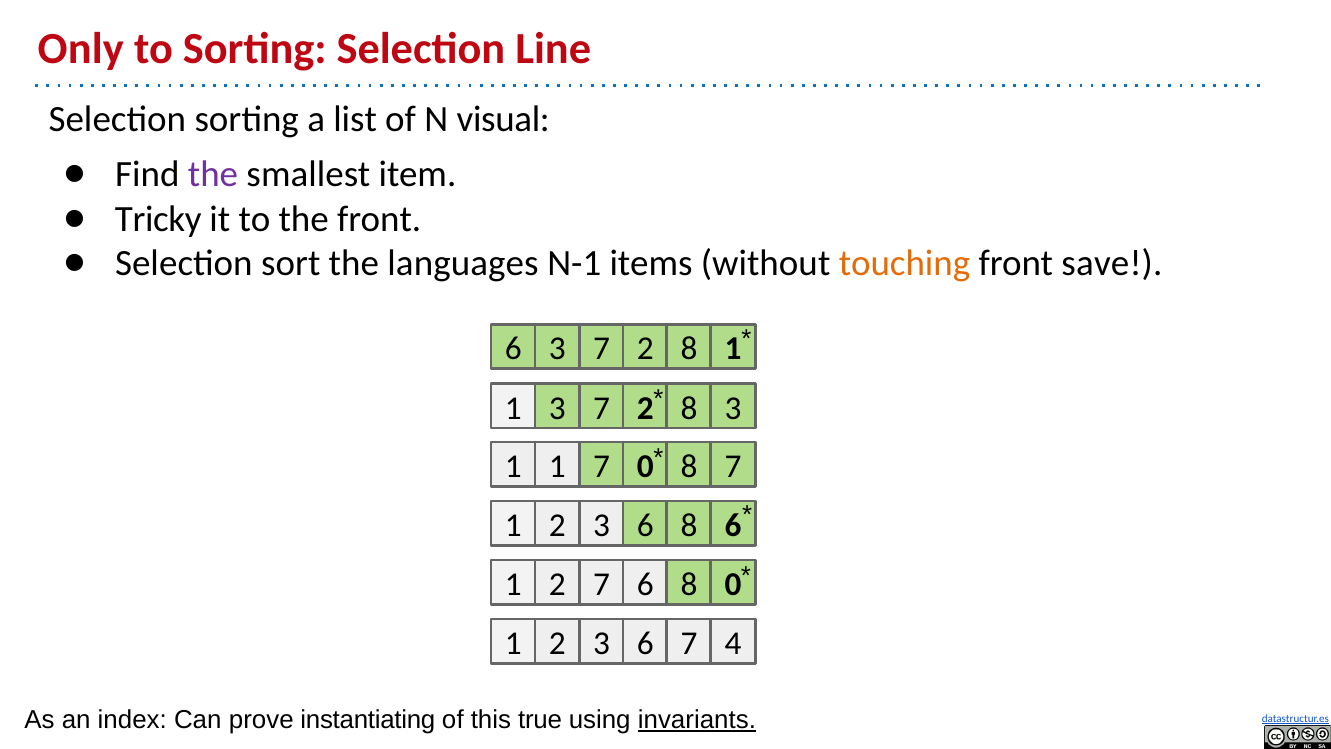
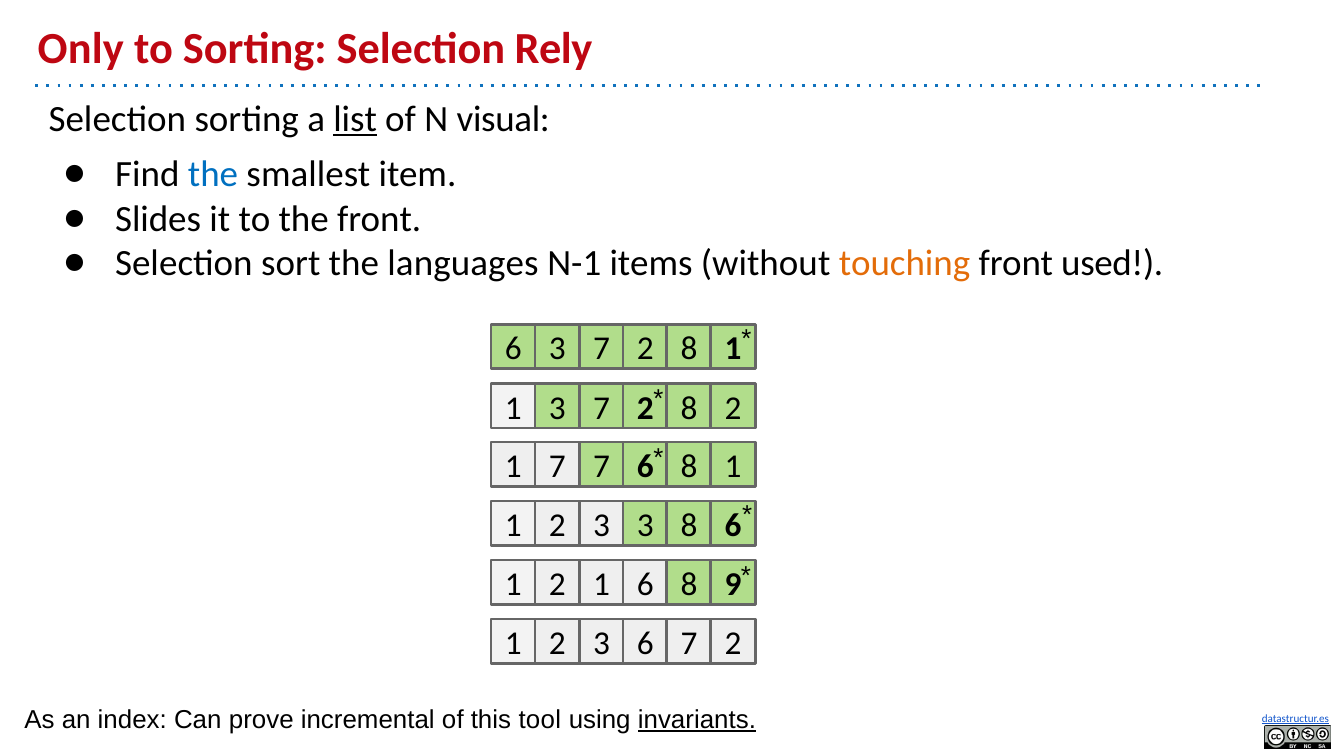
Line: Line -> Rely
list underline: none -> present
the at (213, 175) colour: purple -> blue
Tricky: Tricky -> Slides
save: save -> used
8 3: 3 -> 2
1 at (557, 467): 1 -> 7
7 0: 0 -> 6
7 at (733, 467): 7 -> 1
6 at (645, 525): 6 -> 3
1 2 7: 7 -> 1
8 0: 0 -> 9
6 7 4: 4 -> 2
instantiating: instantiating -> incremental
true: true -> tool
